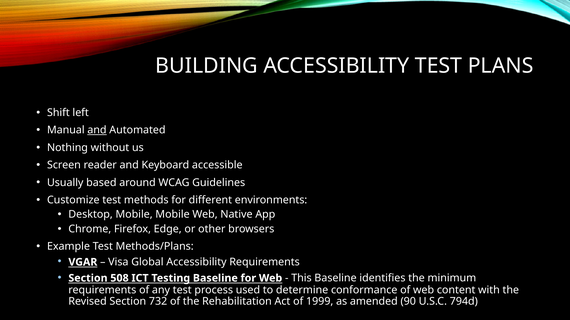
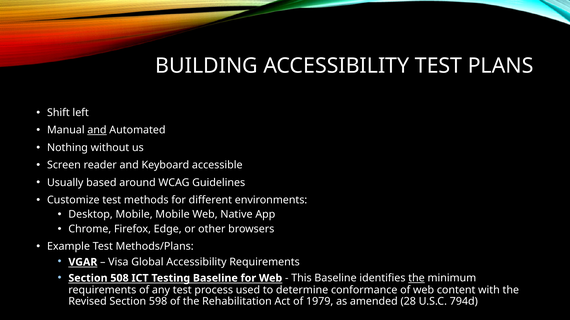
the at (417, 279) underline: none -> present
732: 732 -> 598
1999: 1999 -> 1979
90: 90 -> 28
